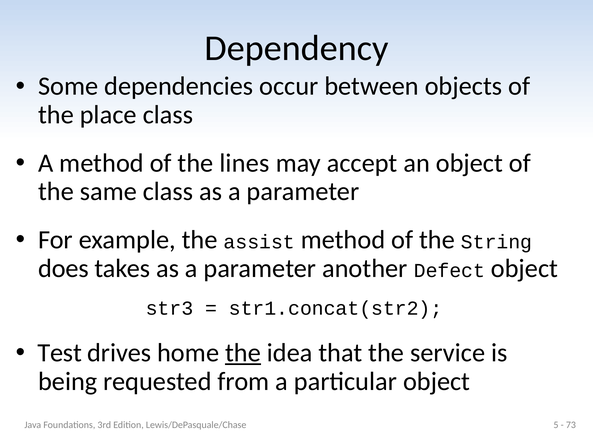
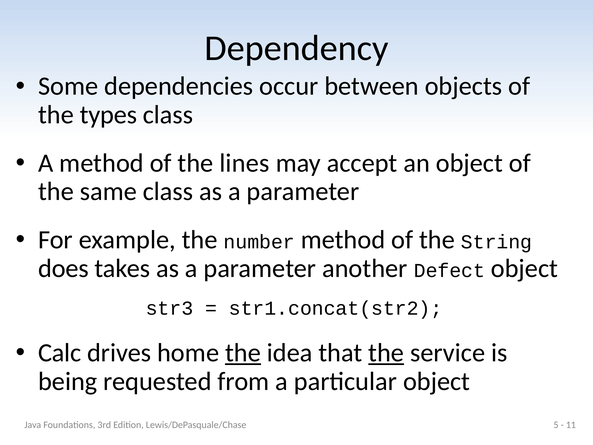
place: place -> types
assist: assist -> number
Test: Test -> Calc
the at (386, 353) underline: none -> present
73: 73 -> 11
